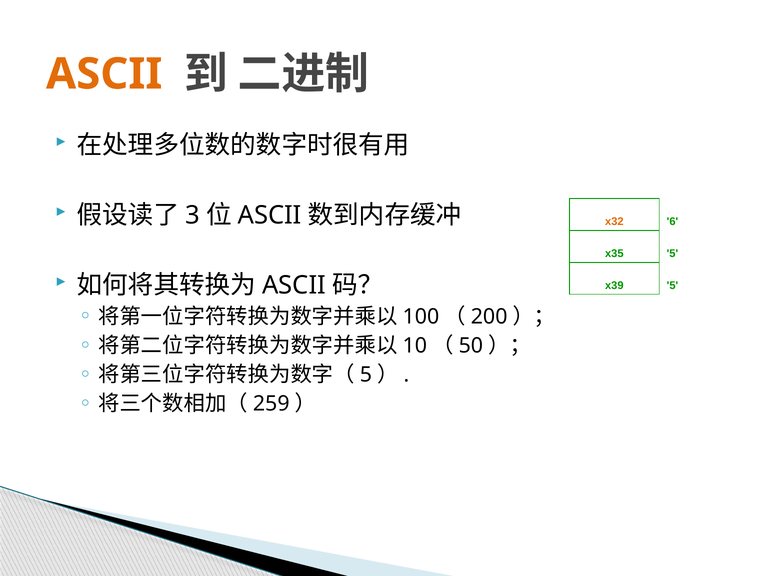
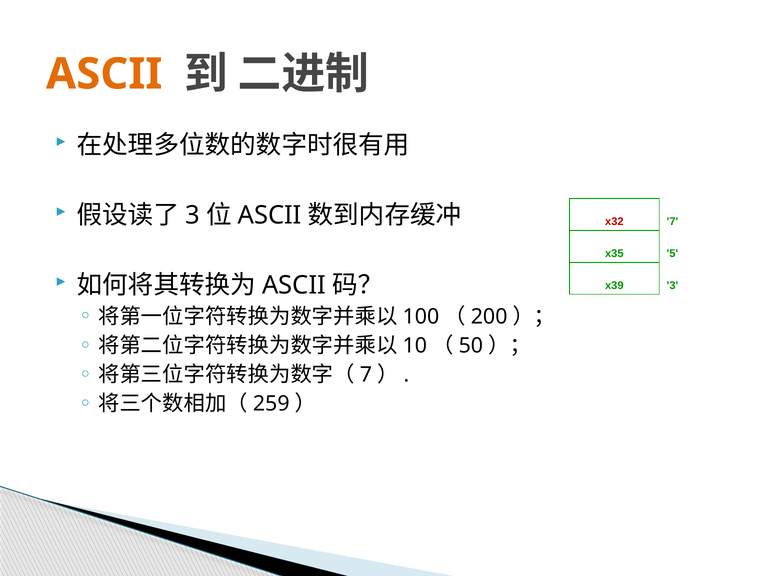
x32 colour: orange -> red
6 at (672, 222): 6 -> 7
5 at (672, 286): 5 -> 3
5 at (366, 375): 5 -> 7
